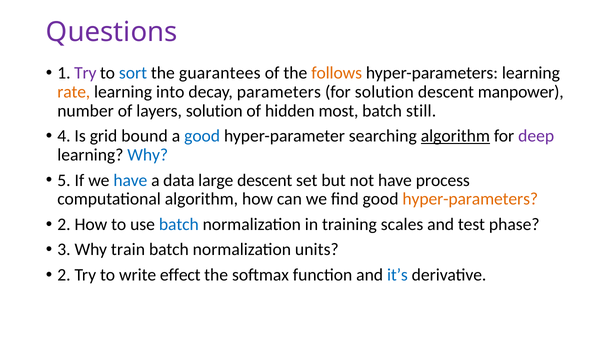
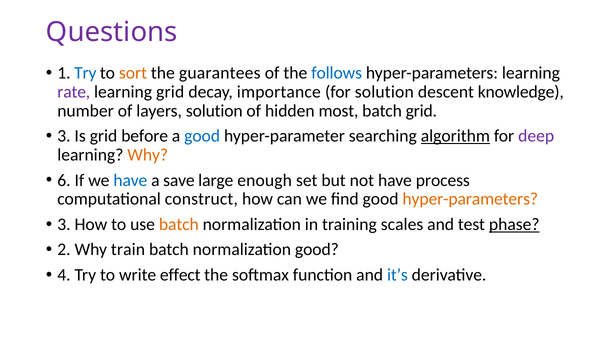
Try at (85, 73) colour: purple -> blue
sort colour: blue -> orange
follows colour: orange -> blue
rate colour: orange -> purple
learning into: into -> grid
parameters: parameters -> importance
manpower: manpower -> knowledge
batch still: still -> grid
4 at (64, 136): 4 -> 3
bound: bound -> before
Why at (148, 155) colour: blue -> orange
5: 5 -> 6
data: data -> save
large descent: descent -> enough
computational algorithm: algorithm -> construct
2 at (64, 225): 2 -> 3
batch at (179, 225) colour: blue -> orange
phase underline: none -> present
3: 3 -> 2
normalization units: units -> good
2 at (64, 275): 2 -> 4
